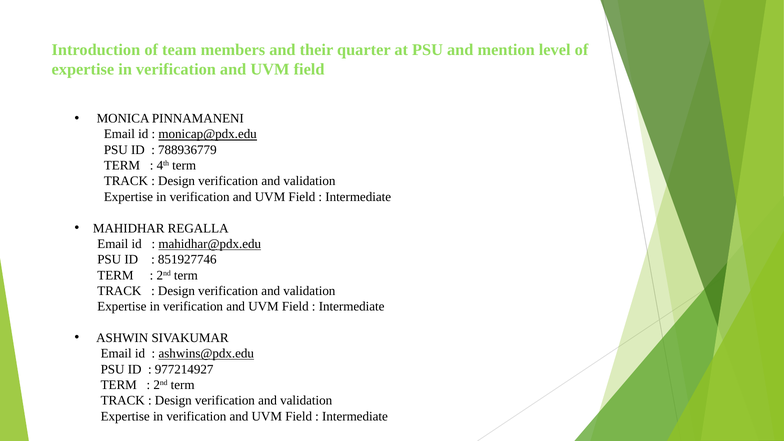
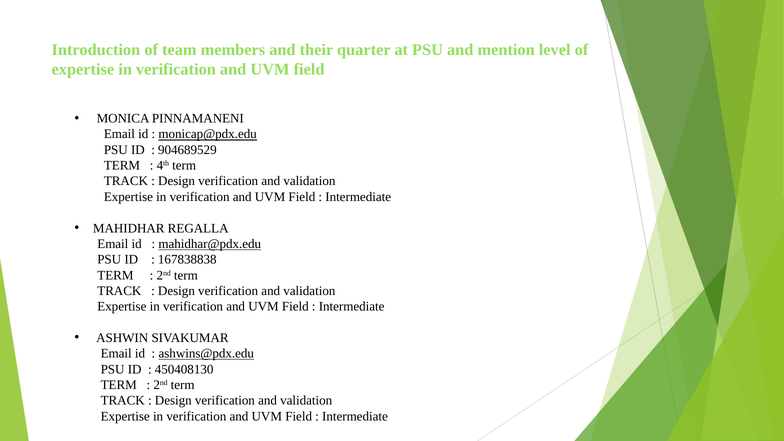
788936779: 788936779 -> 904689529
851927746: 851927746 -> 167838838
977214927: 977214927 -> 450408130
